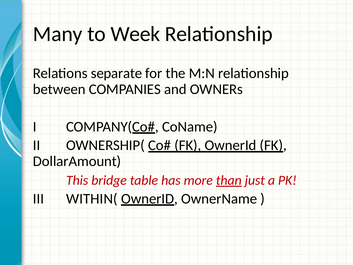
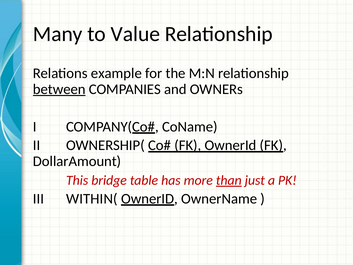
Week: Week -> Value
separate: separate -> example
between underline: none -> present
